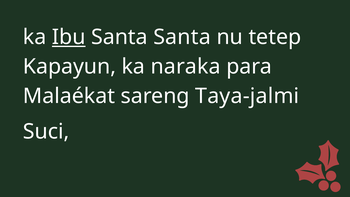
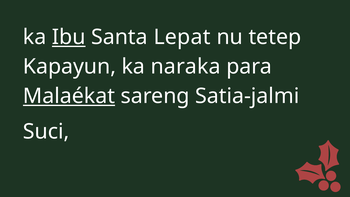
Santa Santa: Santa -> Lepat
Malaékat underline: none -> present
Taya-jalmi: Taya-jalmi -> Satia-jalmi
